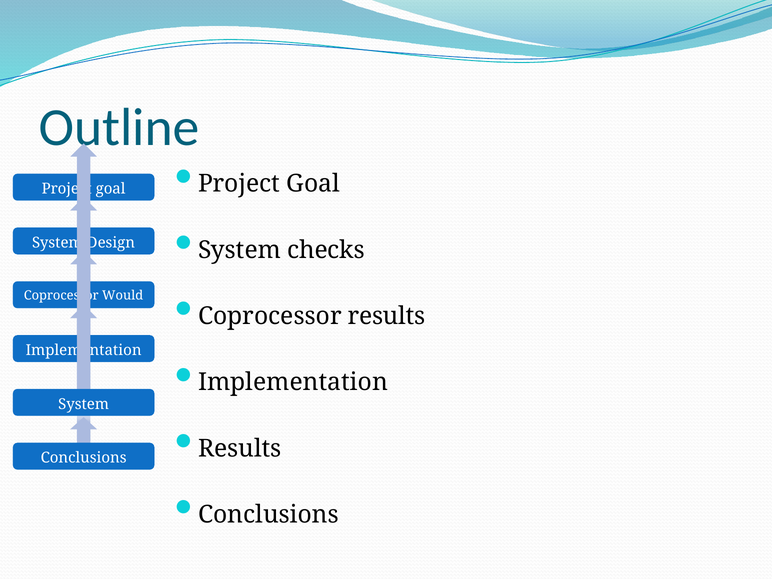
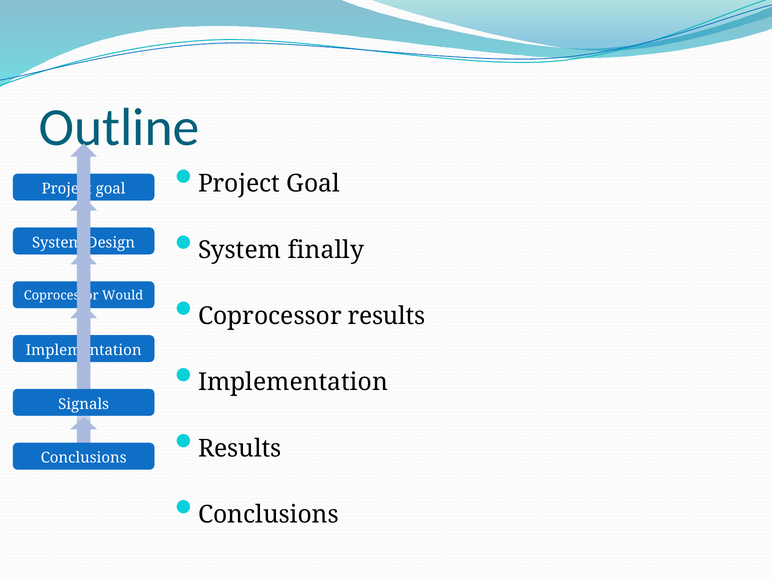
checks: checks -> finally
System at (84, 404): System -> Signals
